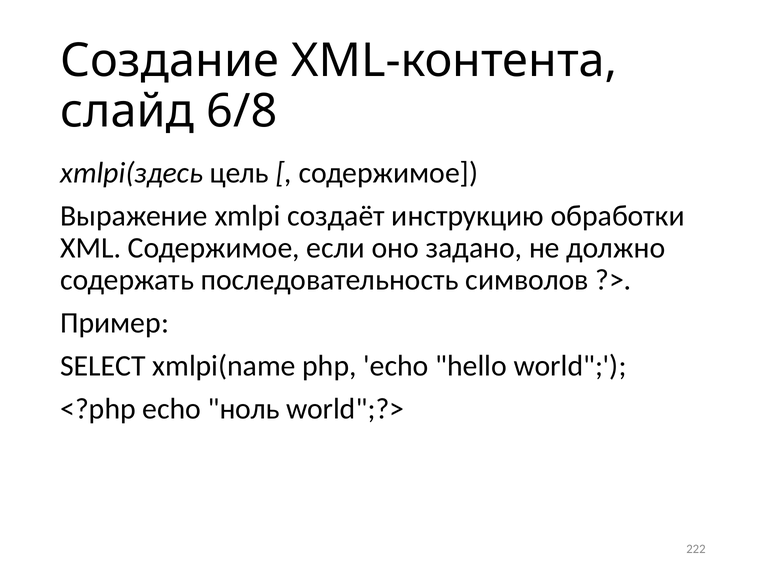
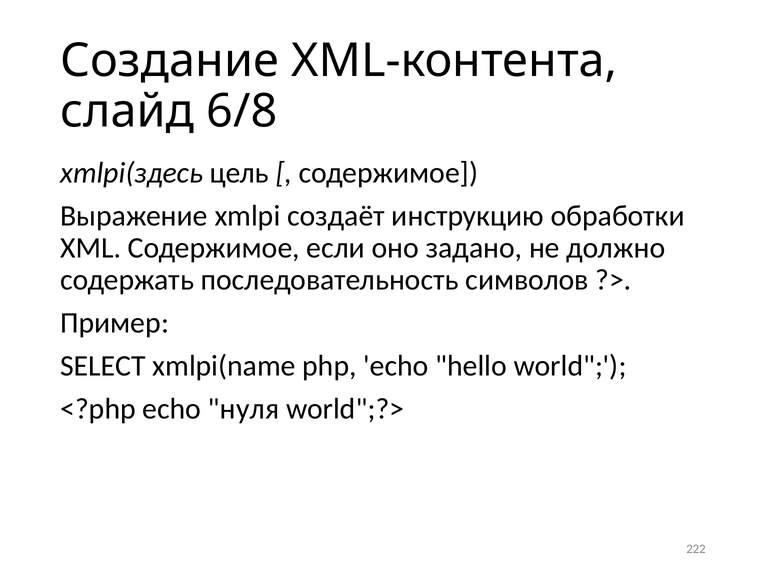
ноль: ноль -> нуля
